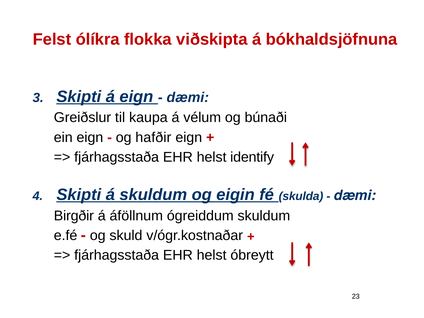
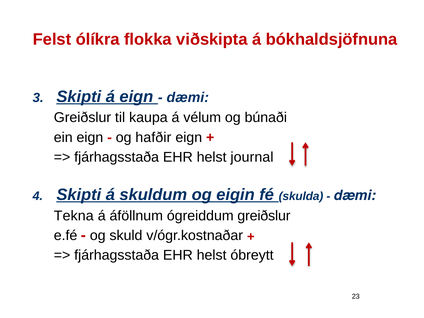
identify: identify -> journal
Birgðir: Birgðir -> Tekna
ógreiddum skuldum: skuldum -> greiðslur
